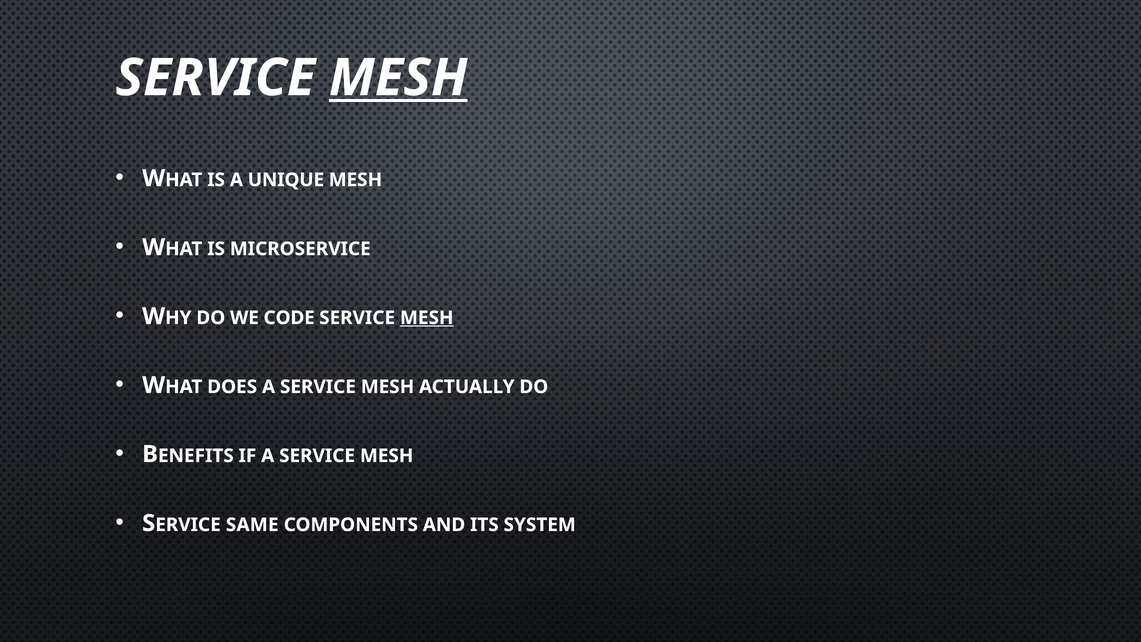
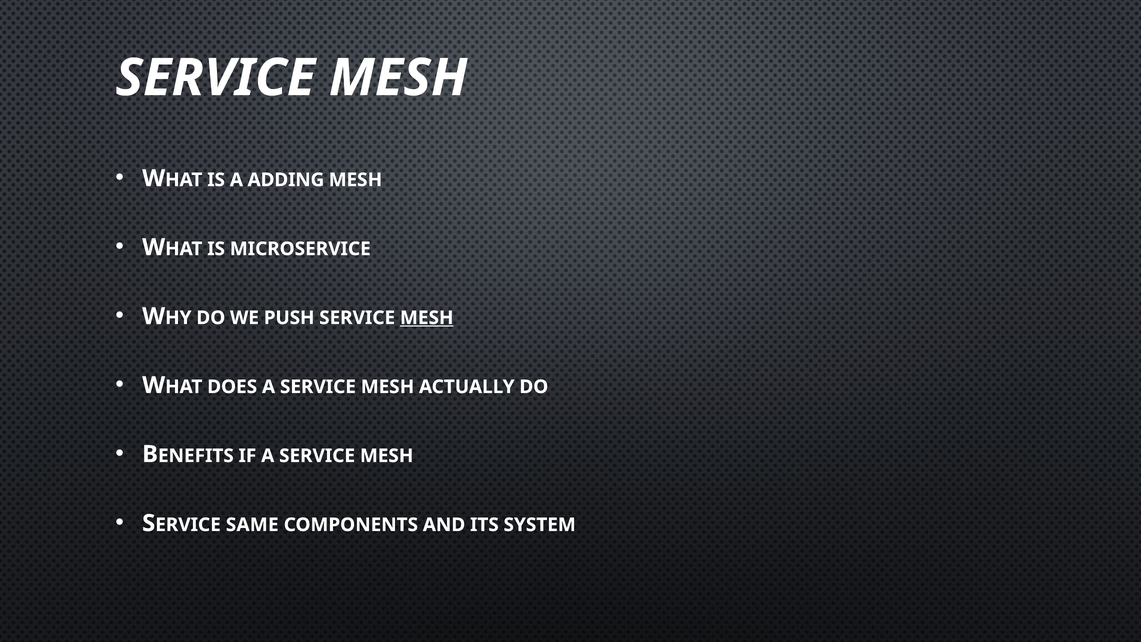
MESH at (398, 78) underline: present -> none
UNIQUE: UNIQUE -> ADDING
CODE: CODE -> PUSH
